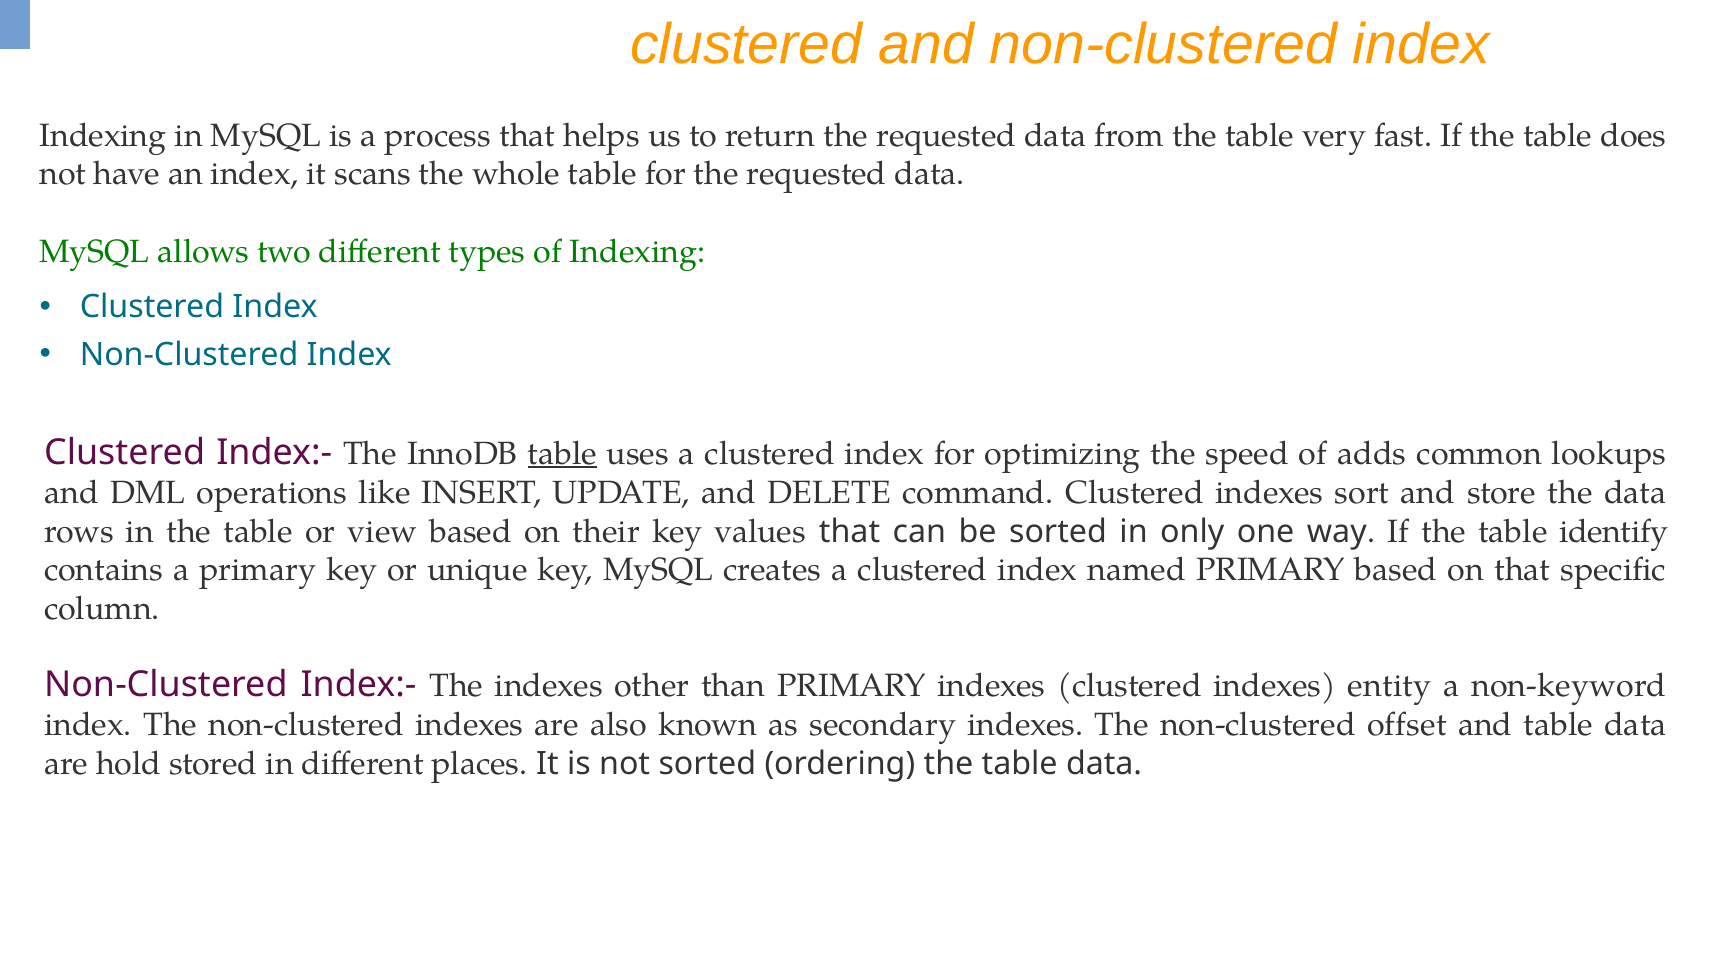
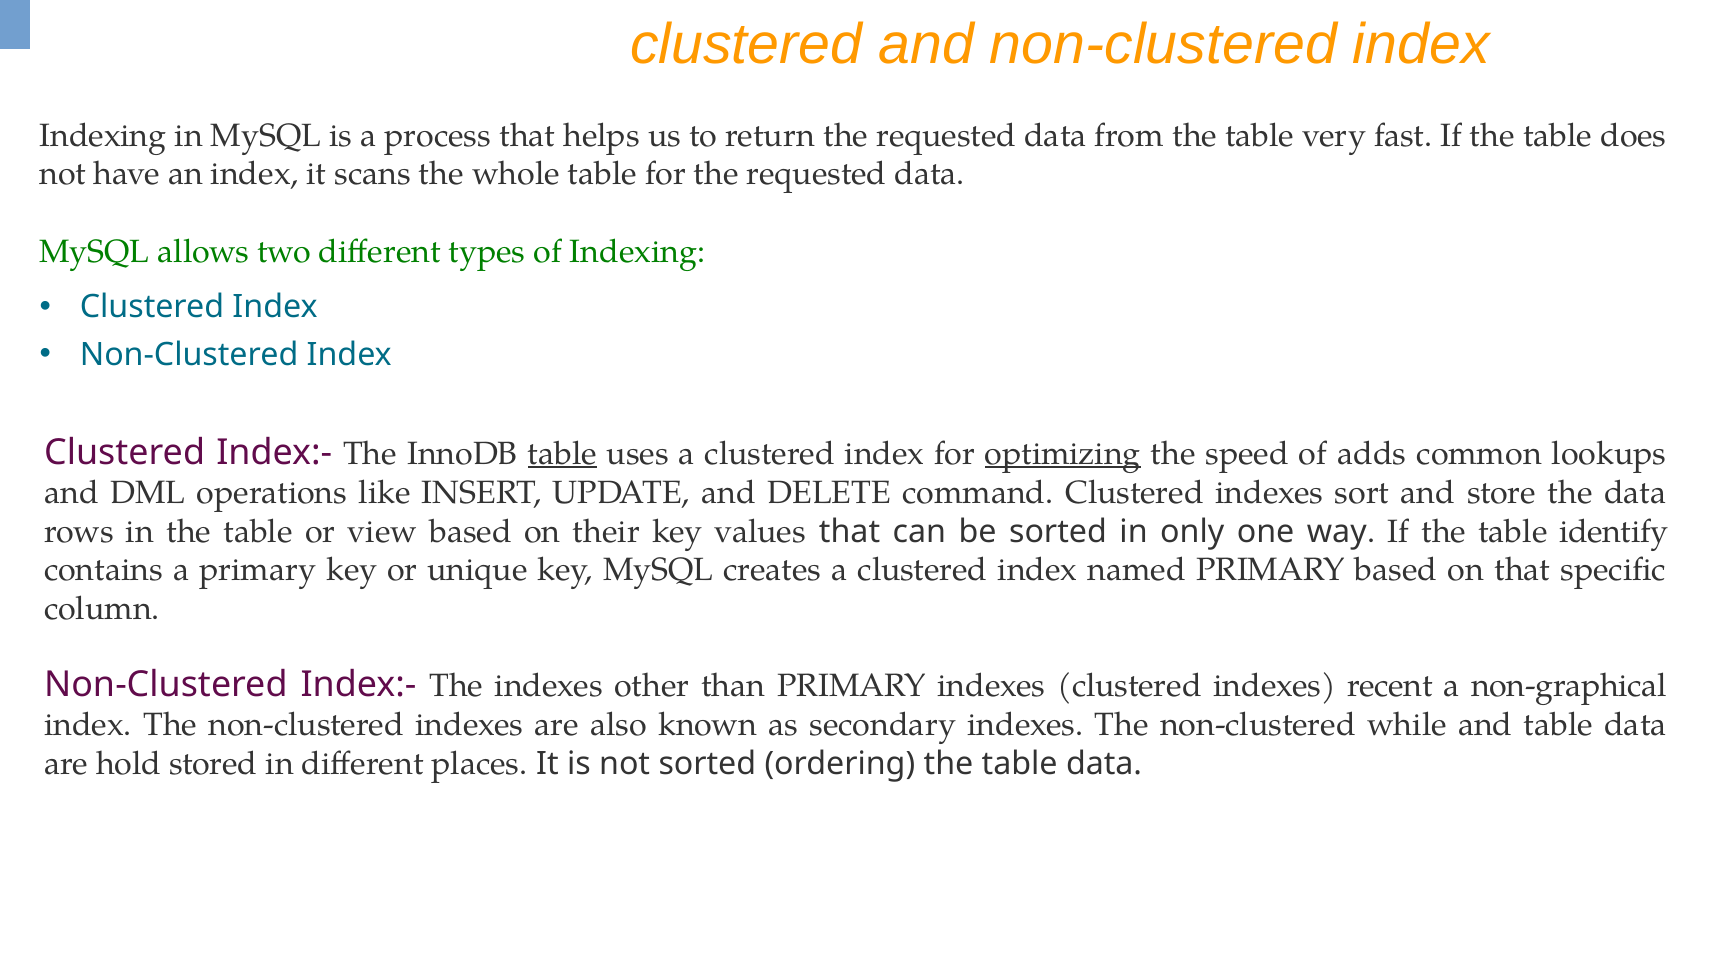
optimizing underline: none -> present
entity: entity -> recent
non-keyword: non-keyword -> non-graphical
offset: offset -> while
